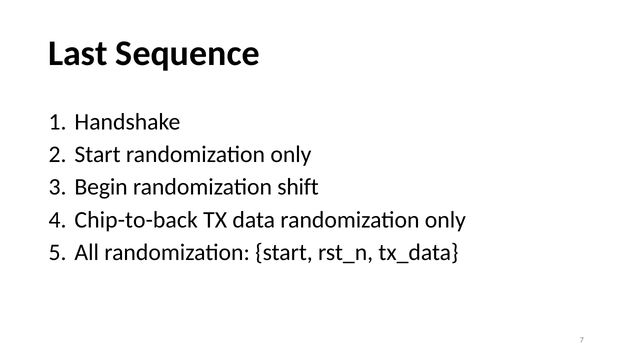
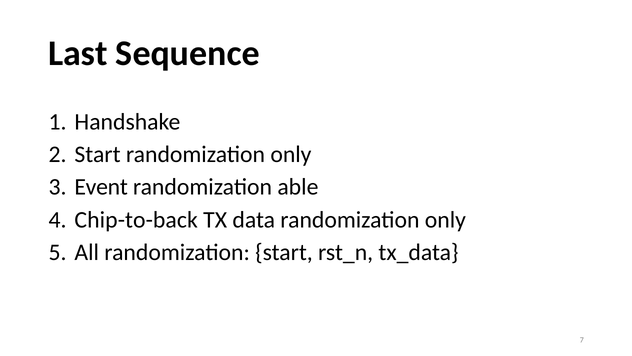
Begin: Begin -> Event
shift: shift -> able
